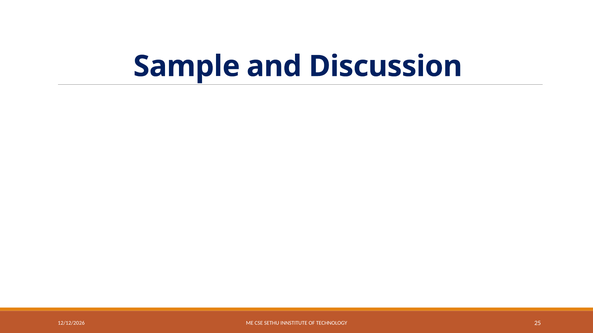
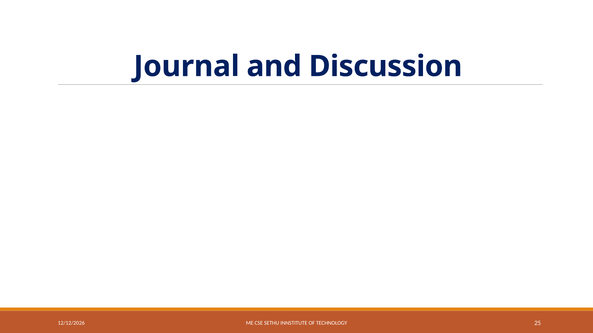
Sample: Sample -> Journal
